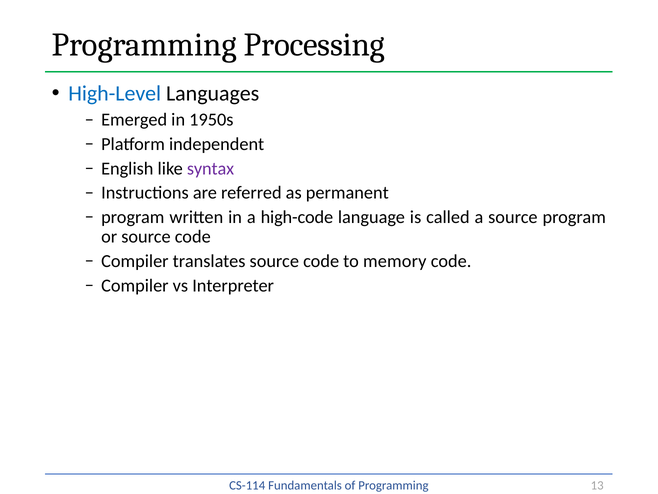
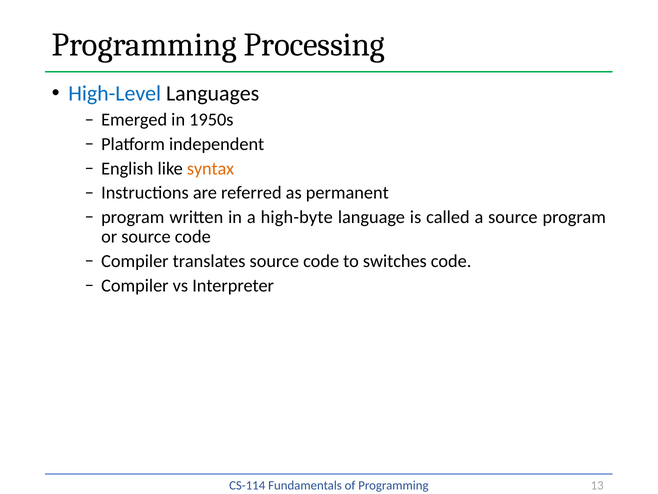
syntax colour: purple -> orange
high-code: high-code -> high-byte
memory: memory -> switches
